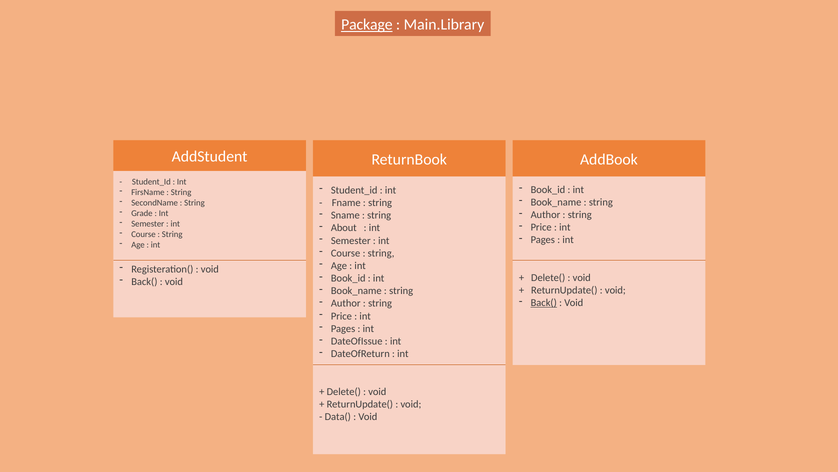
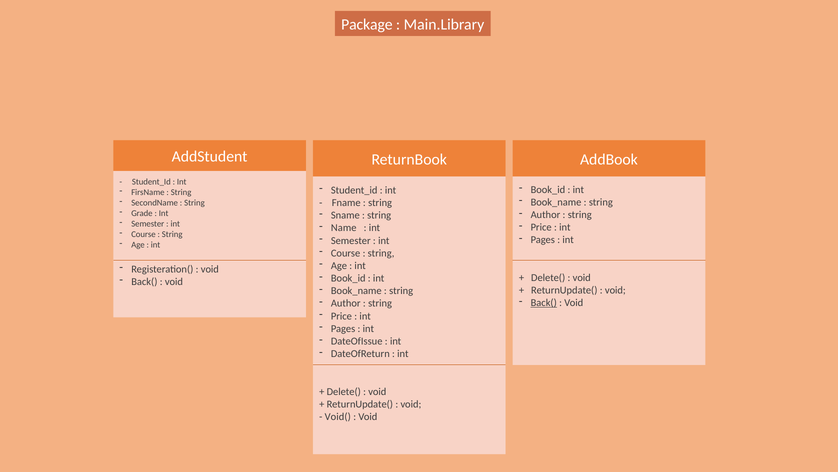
Package underline: present -> none
About: About -> Name
Data(: Data( -> Void(
